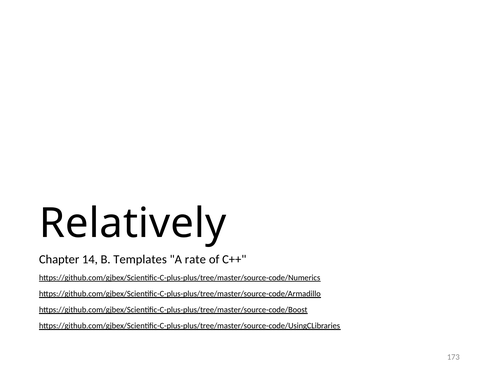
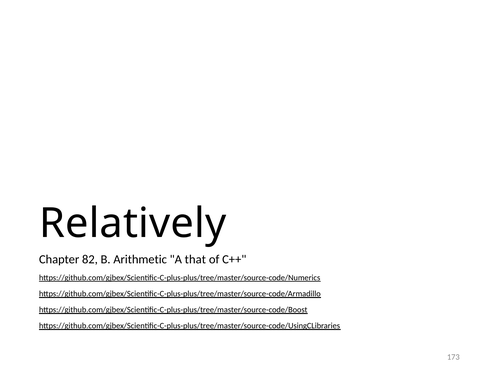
14: 14 -> 82
Templates: Templates -> Arithmetic
rate: rate -> that
